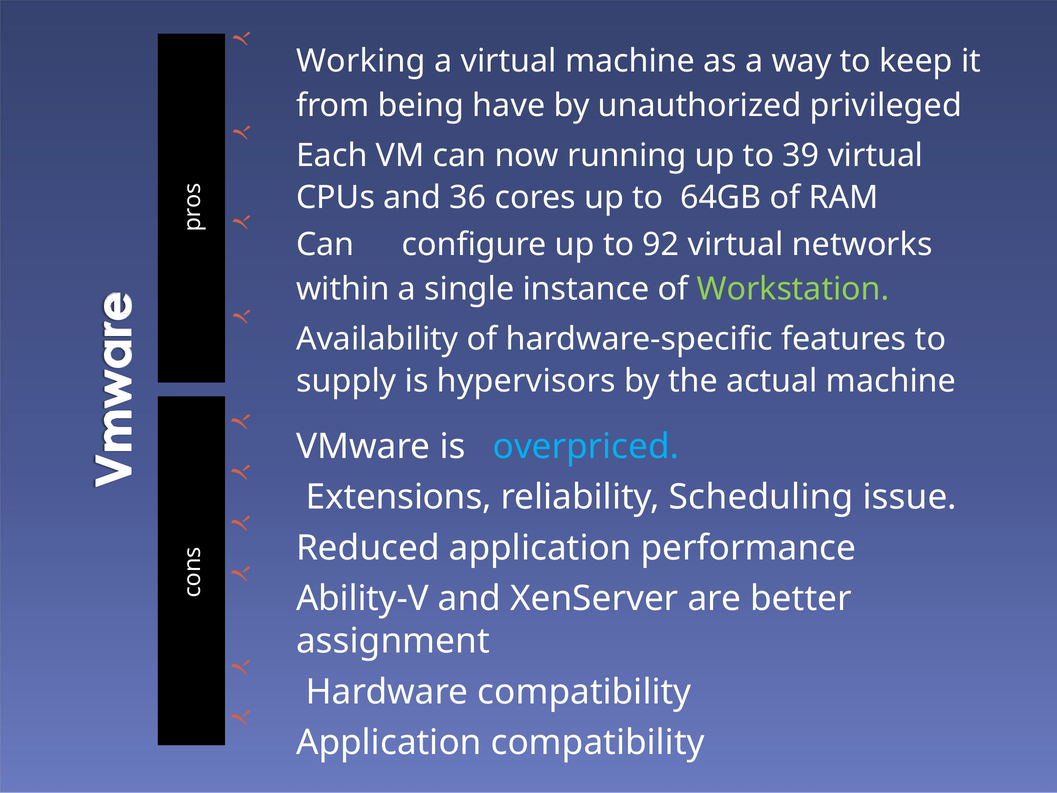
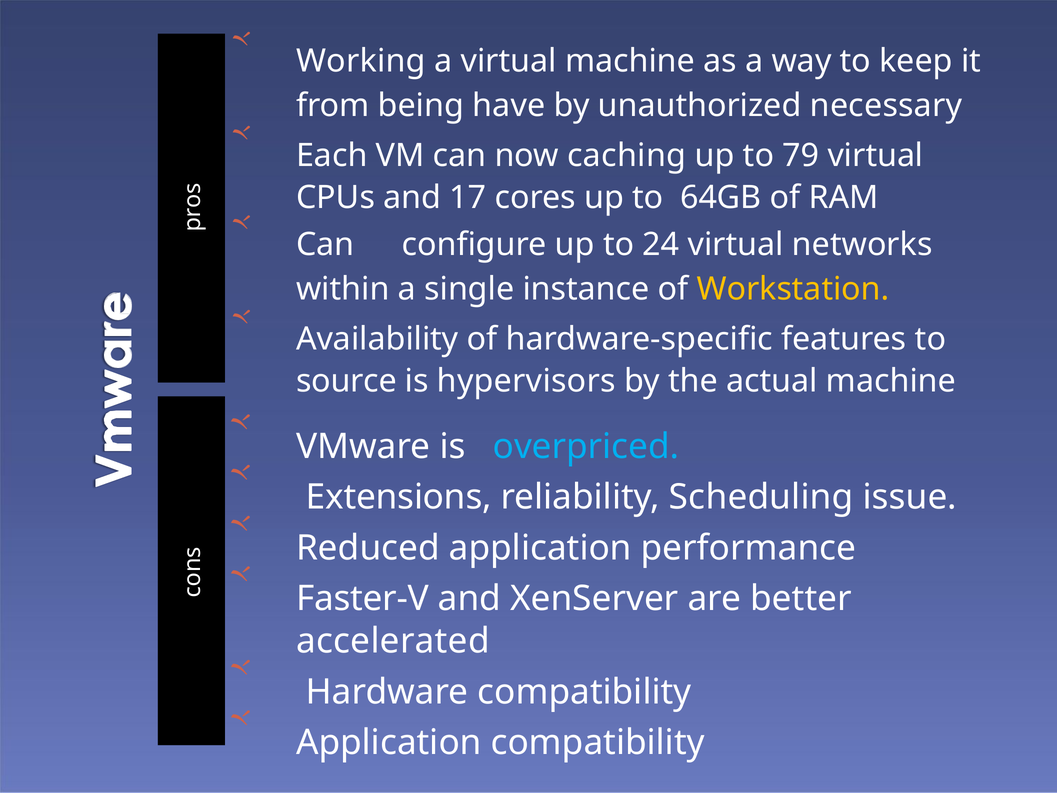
privileged: privileged -> necessary
running: running -> caching
39: 39 -> 79
36: 36 -> 17
92: 92 -> 24
Workstation colour: light green -> yellow
supply: supply -> source
Ability-V: Ability-V -> Faster-V
assignment: assignment -> accelerated
